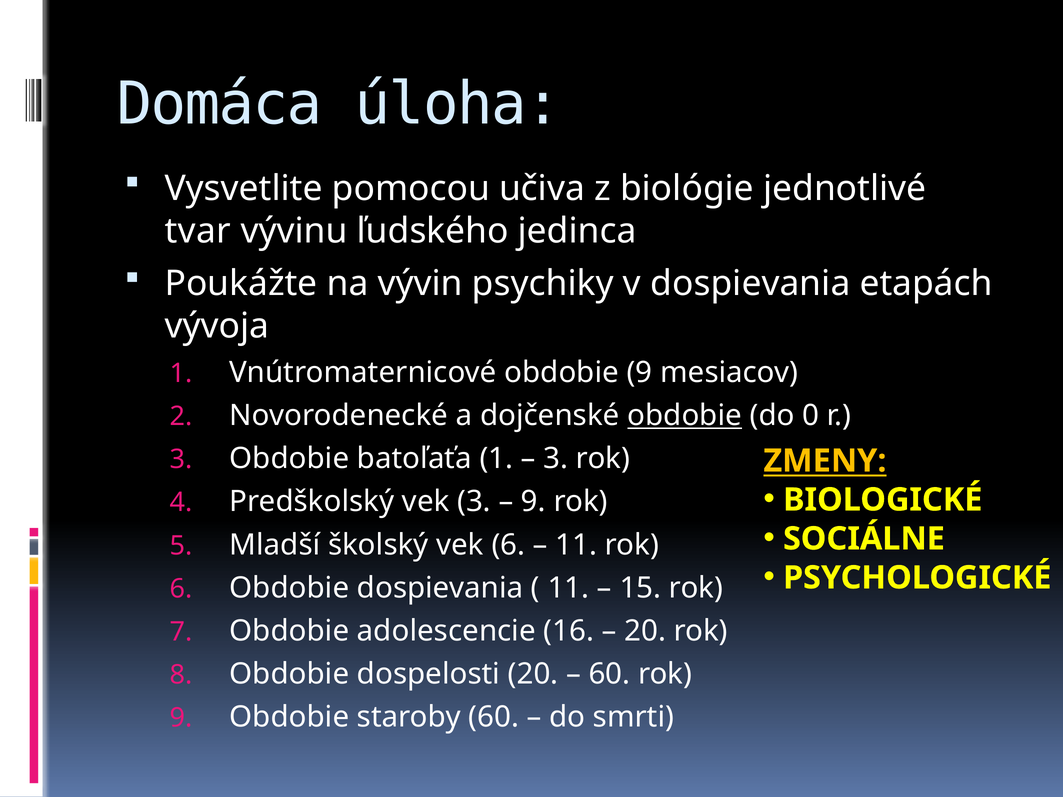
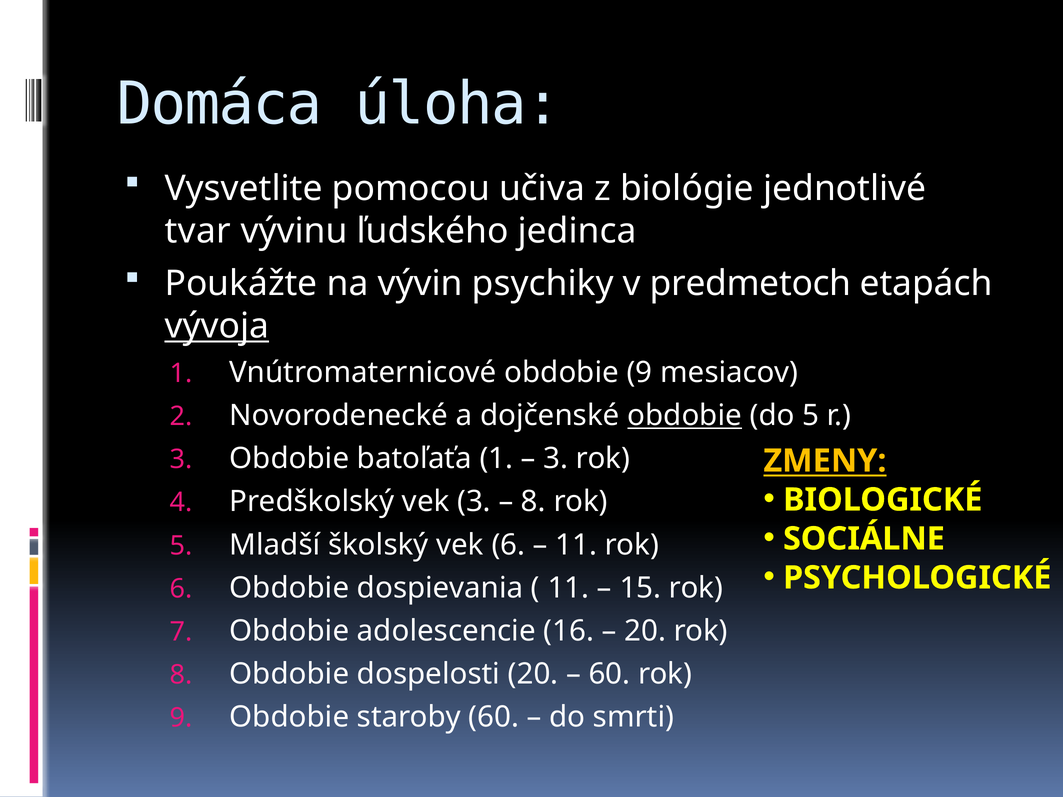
v dospievania: dospievania -> predmetoch
vývoja underline: none -> present
do 0: 0 -> 5
9 at (533, 502): 9 -> 8
